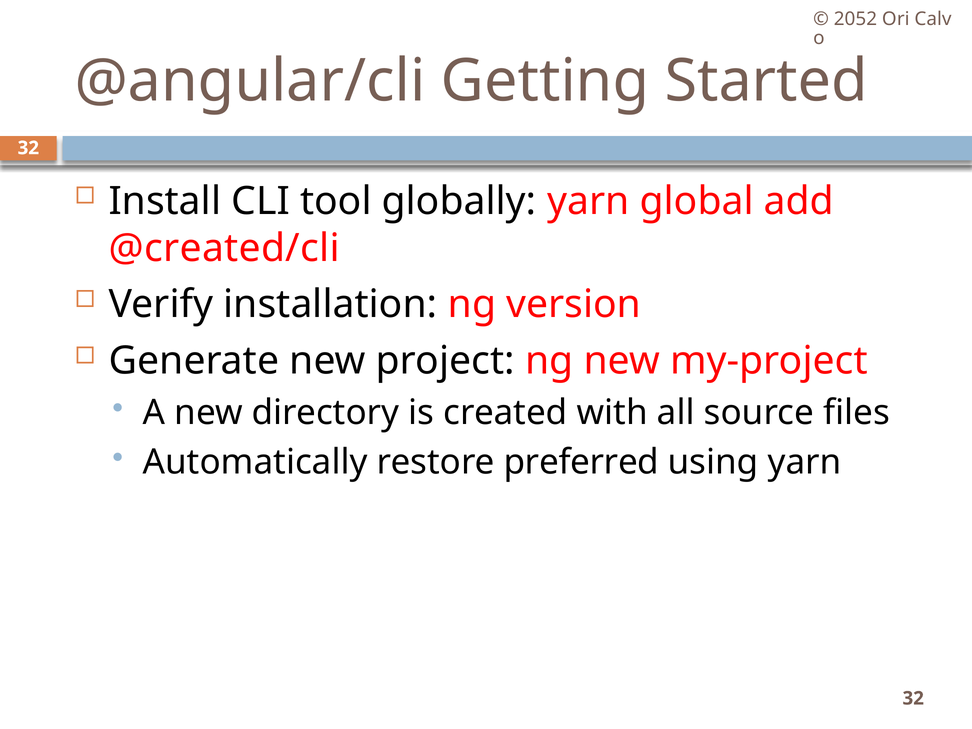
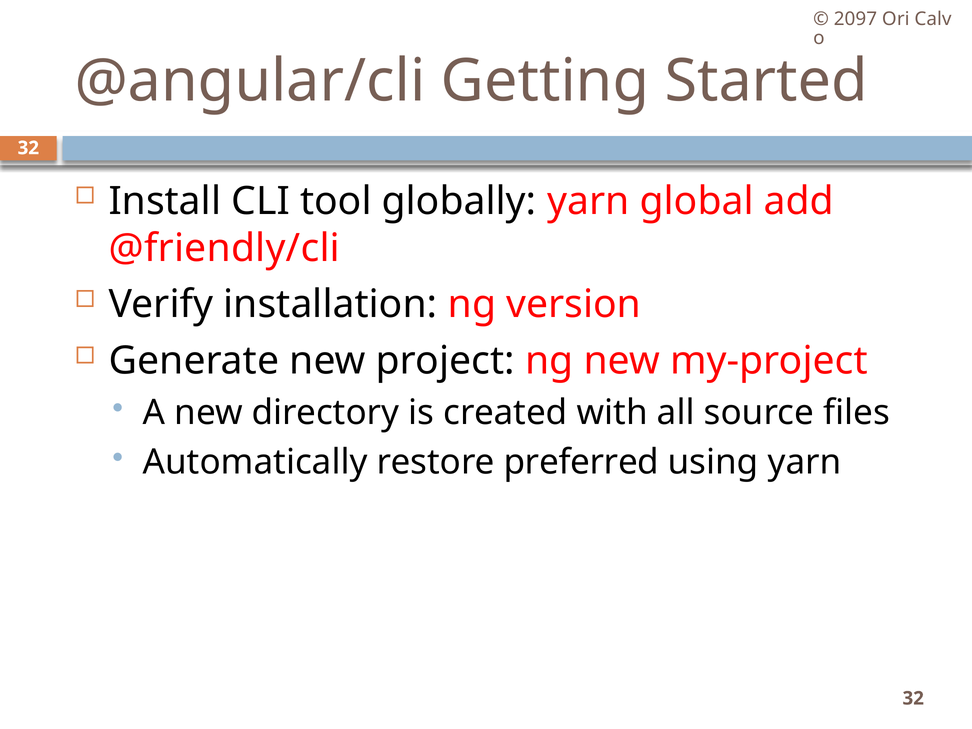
2052: 2052 -> 2097
@created/cli: @created/cli -> @friendly/cli
